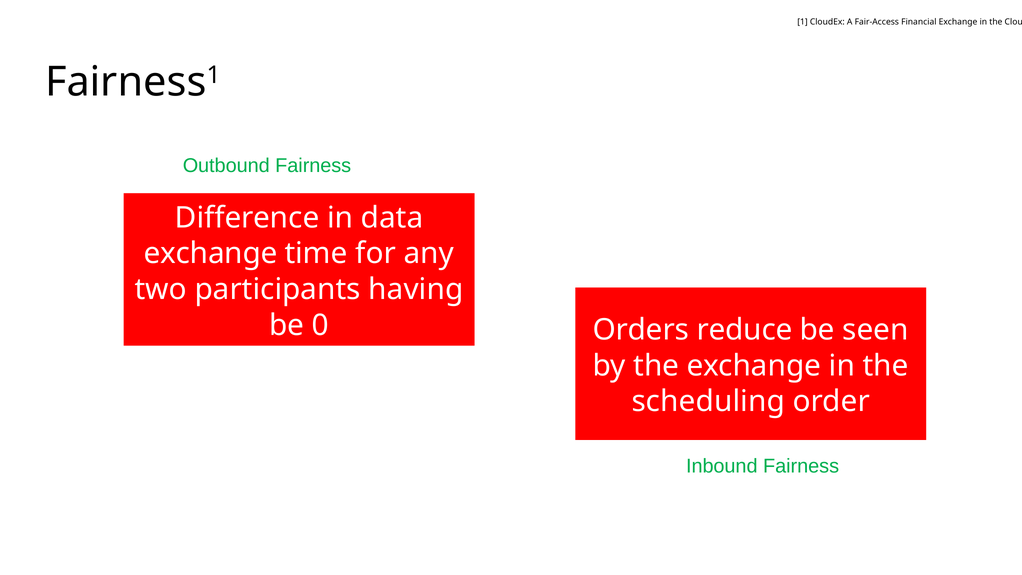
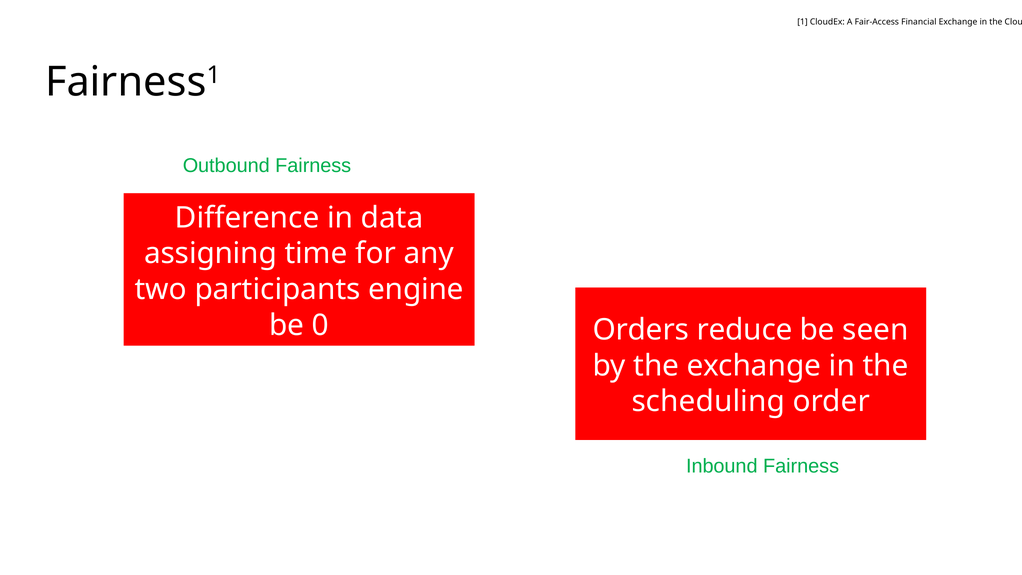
exchange at (211, 254): exchange -> assigning
having: having -> engine
